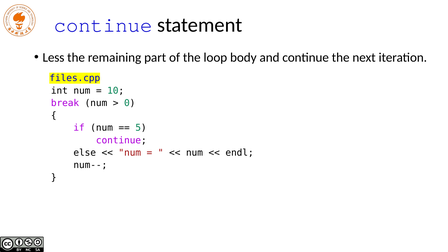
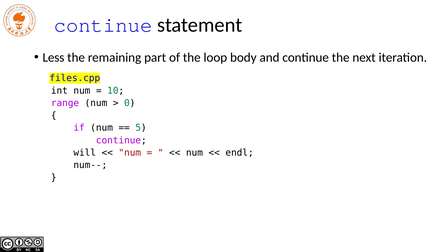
break: break -> range
else: else -> will
